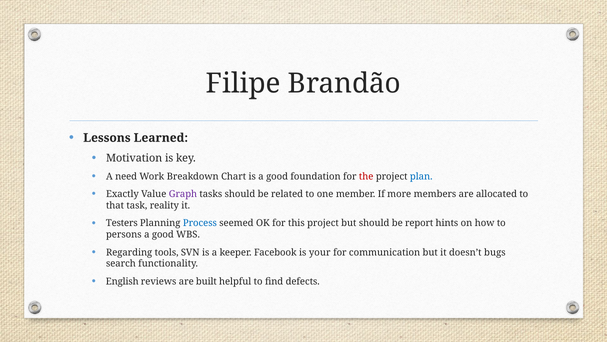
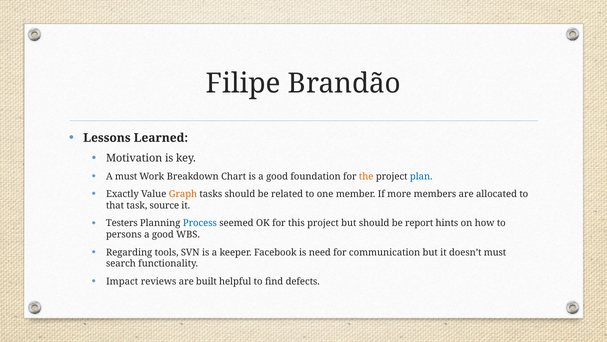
A need: need -> must
the colour: red -> orange
Graph colour: purple -> orange
reality: reality -> source
your: your -> need
doesn’t bugs: bugs -> must
English: English -> Impact
